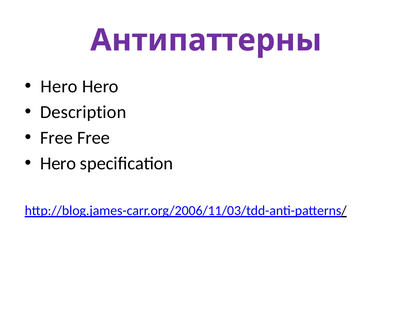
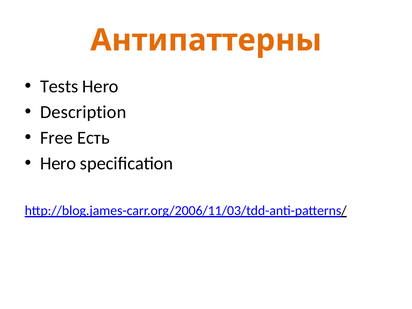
Антипаттерны colour: purple -> orange
Hero at (59, 86): Hero -> Tests
Free Free: Free -> Есть
